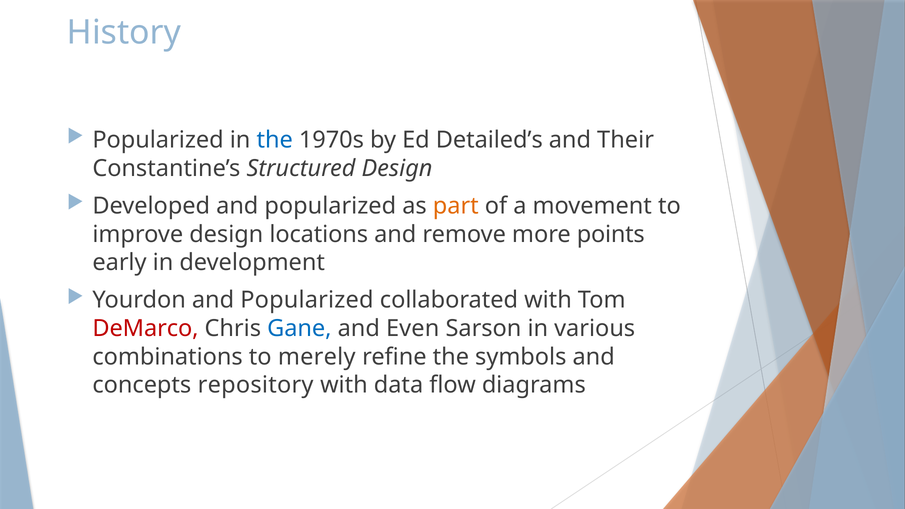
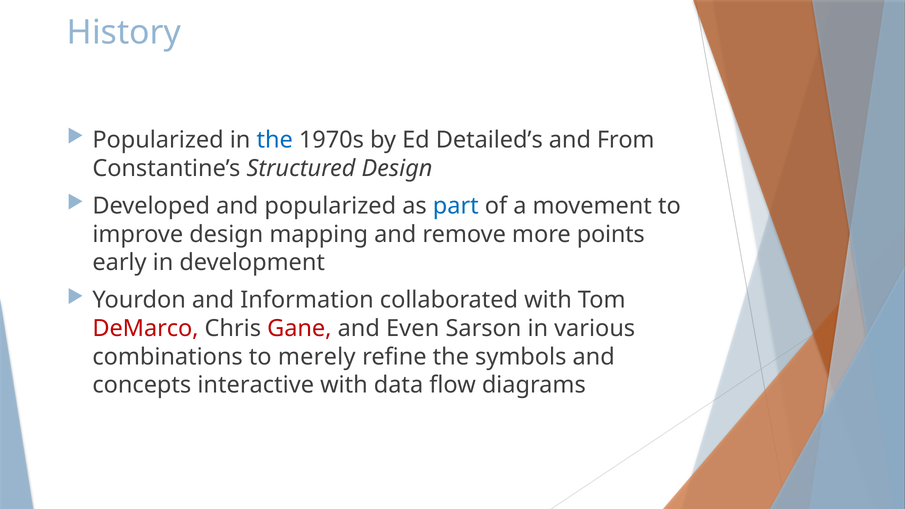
Their: Their -> From
part colour: orange -> blue
locations: locations -> mapping
Yourdon and Popularized: Popularized -> Information
Gane colour: blue -> red
repository: repository -> interactive
